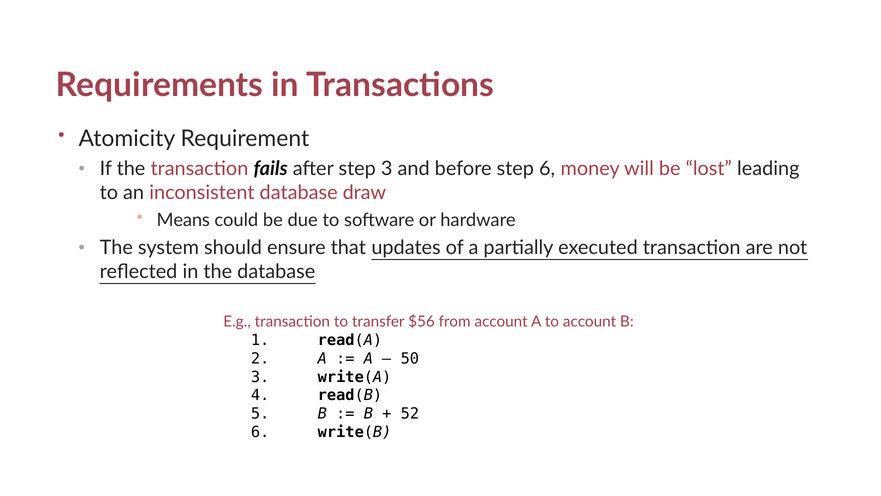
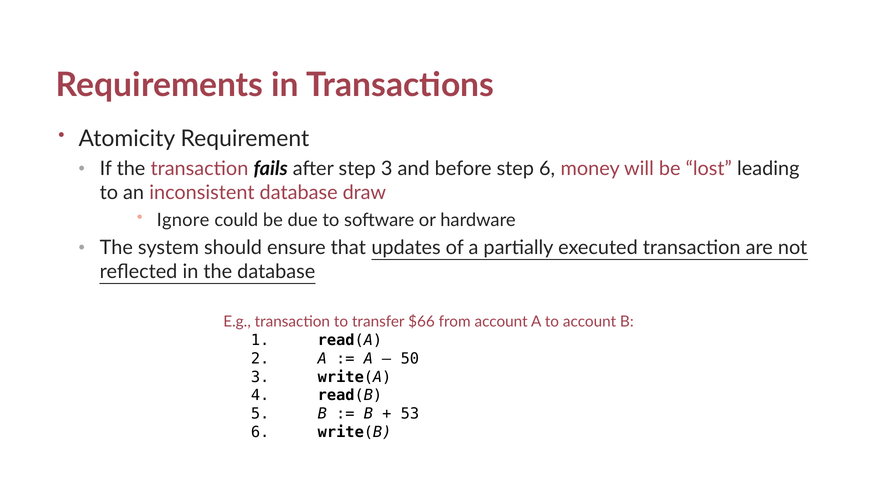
Means: Means -> Ignore
$56: $56 -> $66
52: 52 -> 53
